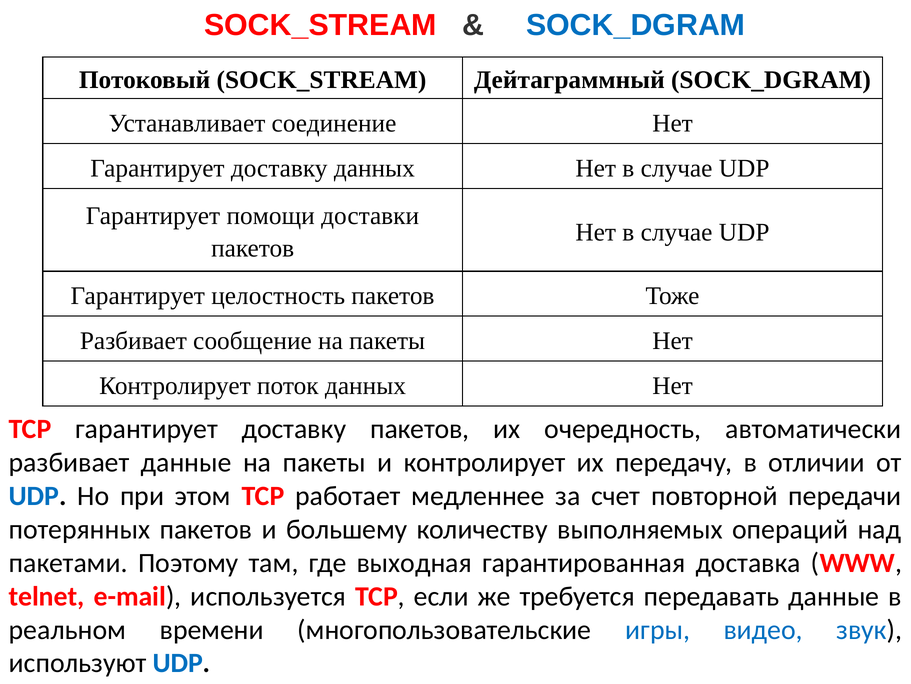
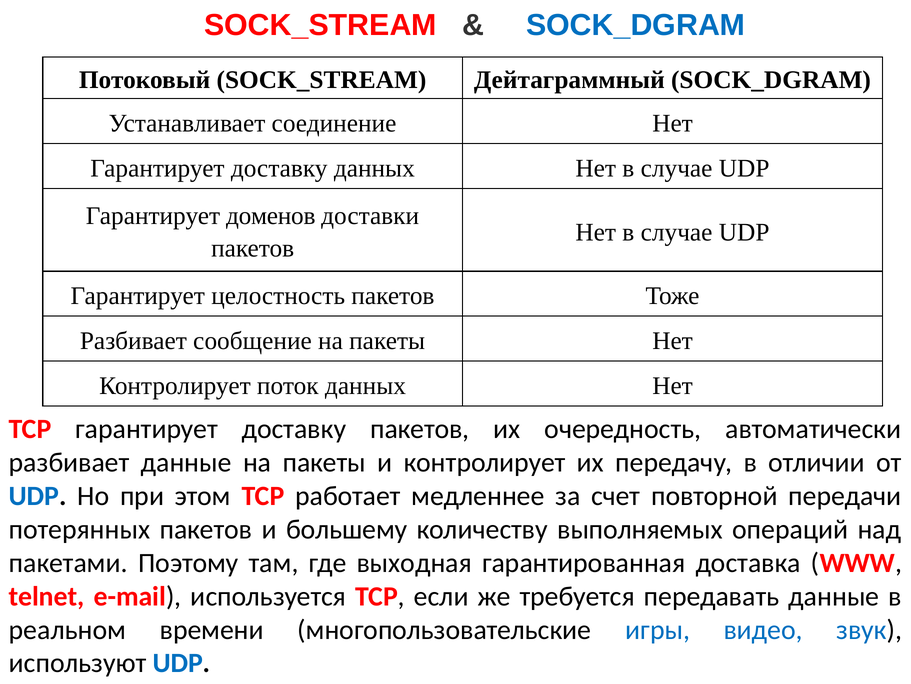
помощи: помощи -> доменов
